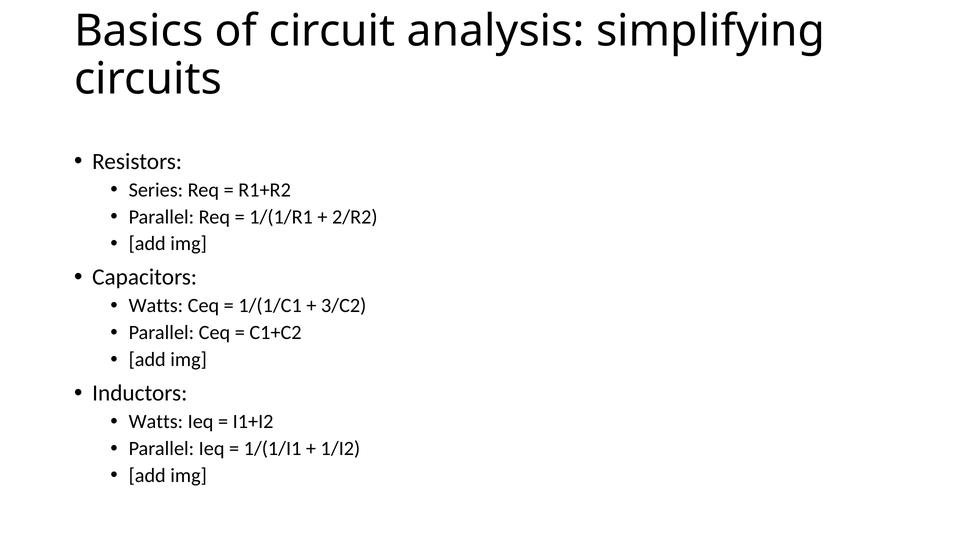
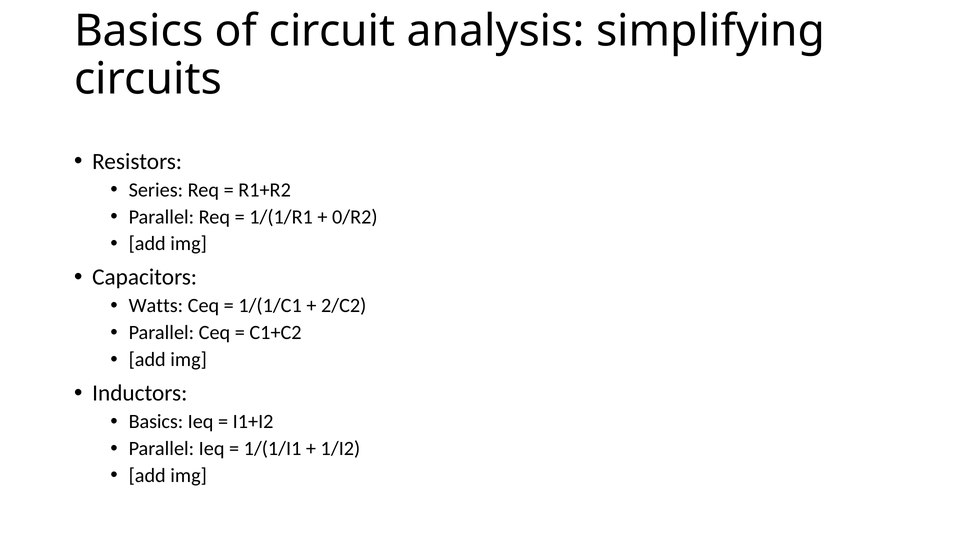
2/R2: 2/R2 -> 0/R2
3/C2: 3/C2 -> 2/C2
Watts at (156, 422): Watts -> Basics
